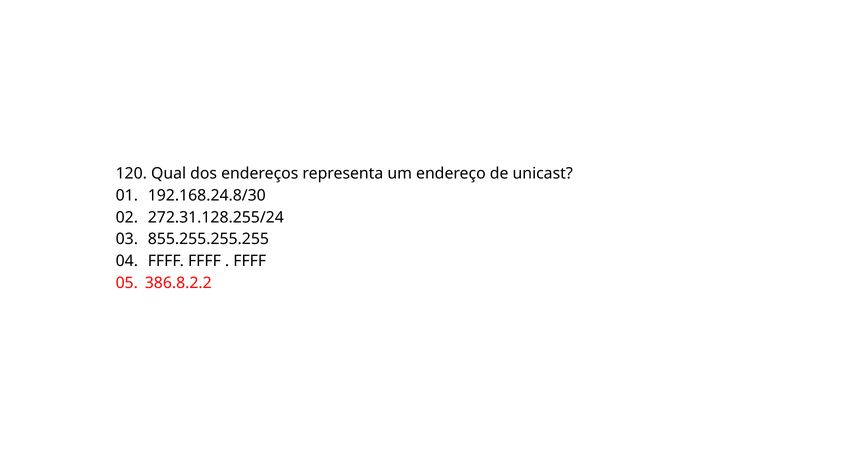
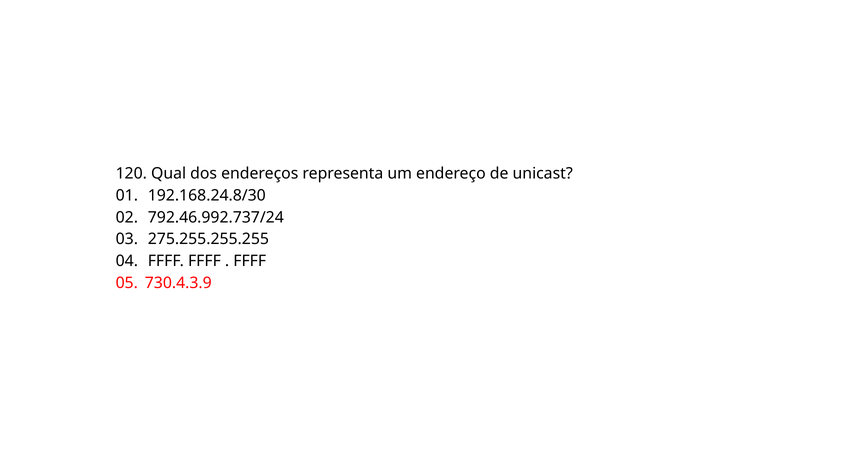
272.31.128.255/24: 272.31.128.255/24 -> 792.46.992.737/24
855.255.255.255: 855.255.255.255 -> 275.255.255.255
386.8.2.2: 386.8.2.2 -> 730.4.3.9
